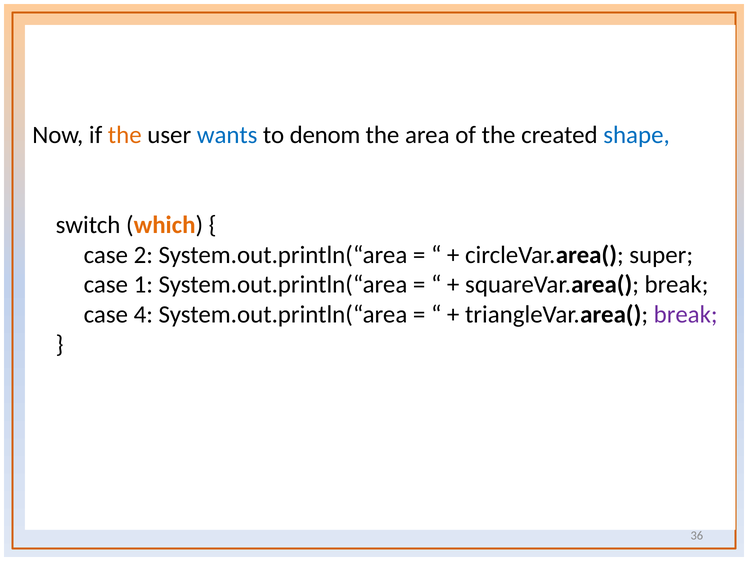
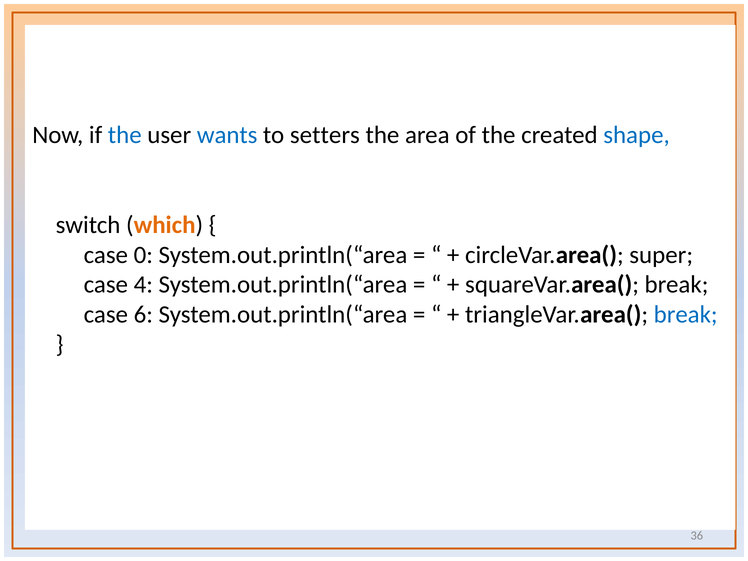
the at (125, 135) colour: orange -> blue
denom: denom -> setters
2: 2 -> 0
1: 1 -> 4
4: 4 -> 6
break at (686, 315) colour: purple -> blue
